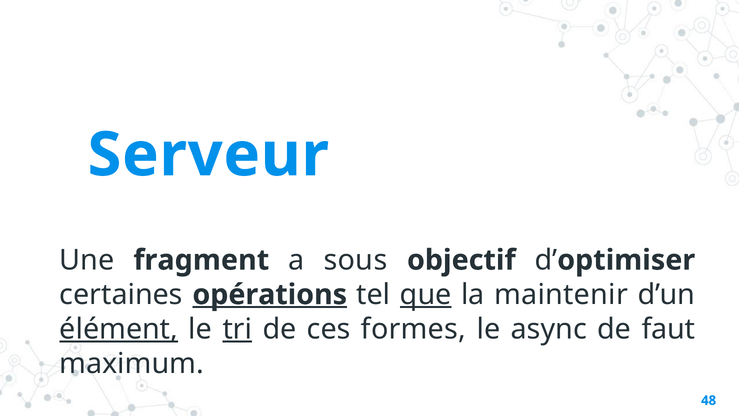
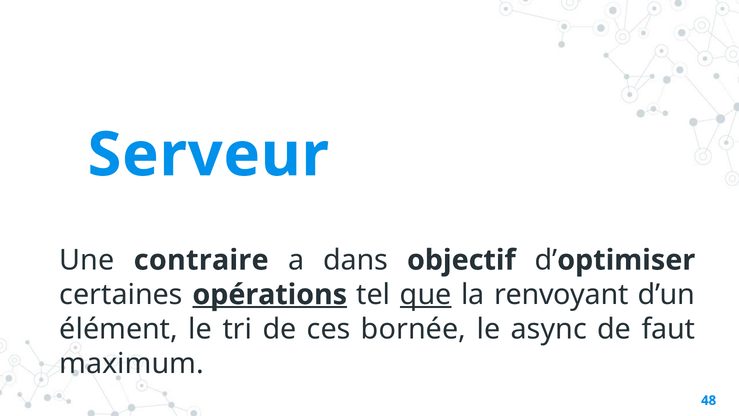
fragment: fragment -> contraire
sous: sous -> dans
maintenir: maintenir -> renvoyant
élément underline: present -> none
tri underline: present -> none
formes: formes -> bornée
